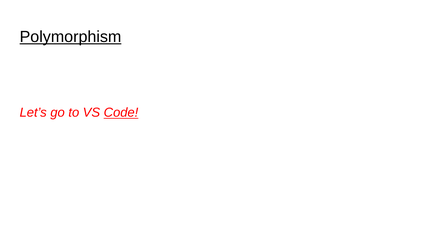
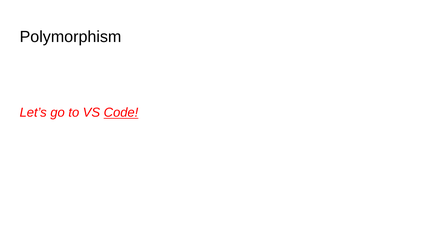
Polymorphism underline: present -> none
